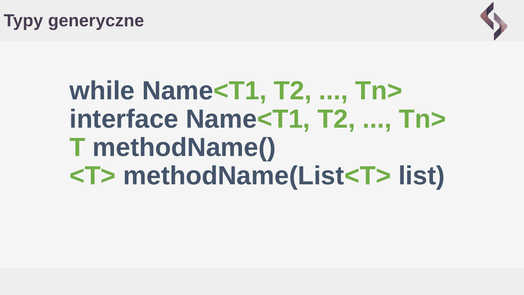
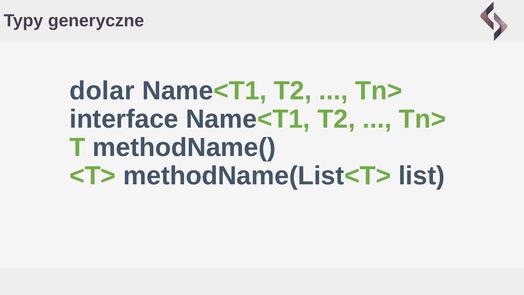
while: while -> dolar
